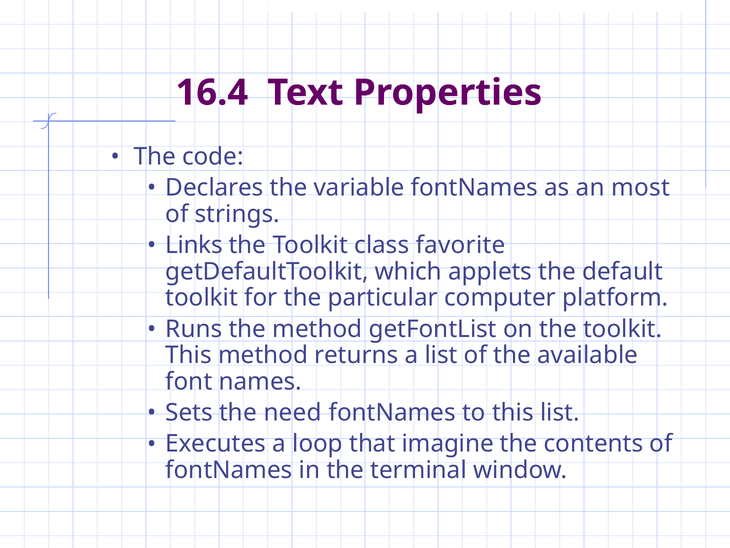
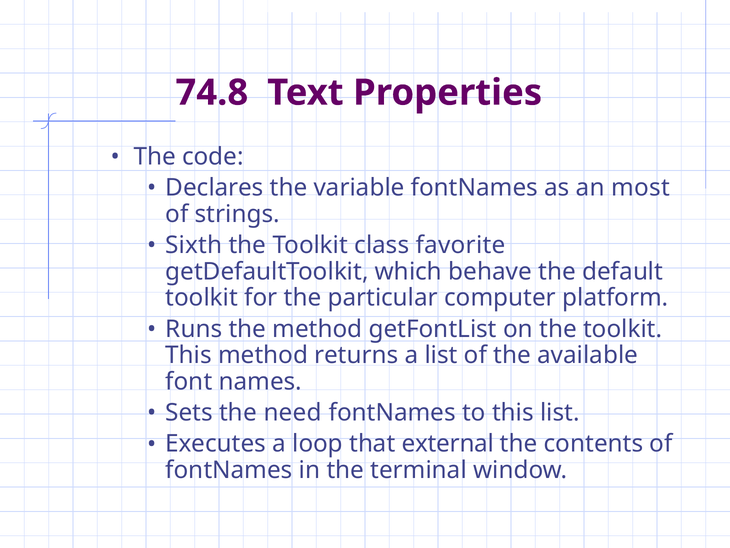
16.4: 16.4 -> 74.8
Links: Links -> Sixth
applets: applets -> behave
imagine: imagine -> external
